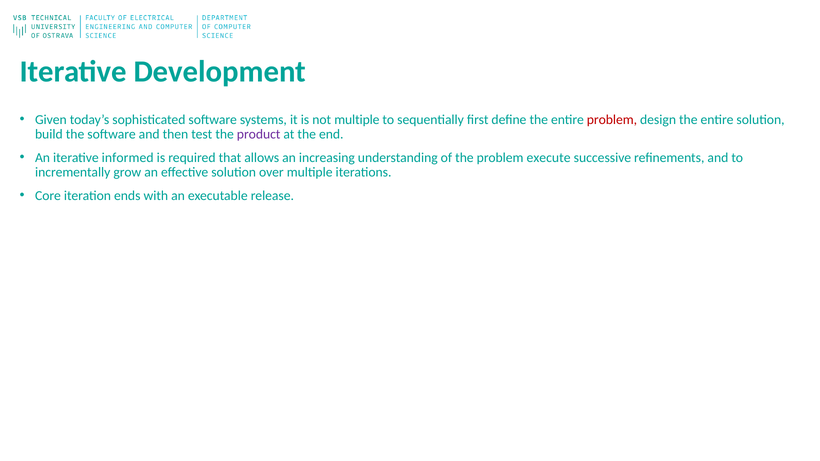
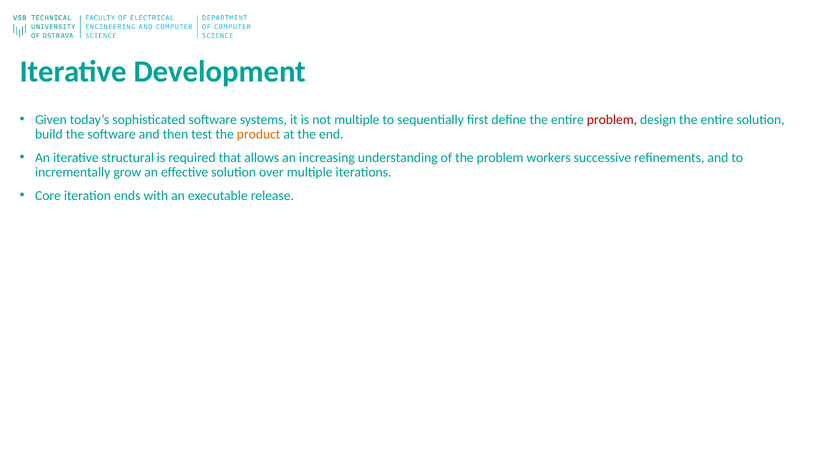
product colour: purple -> orange
informed: informed -> structural
execute: execute -> workers
